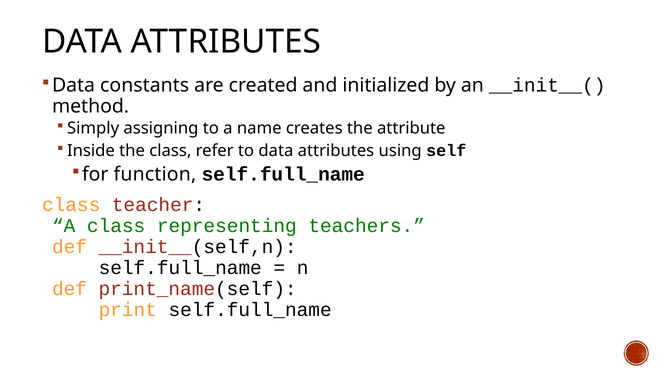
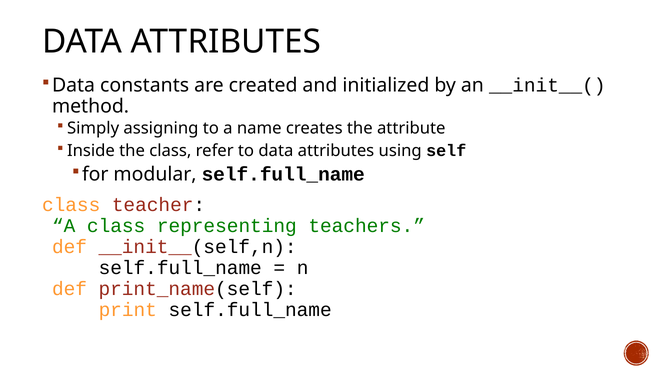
function: function -> modular
